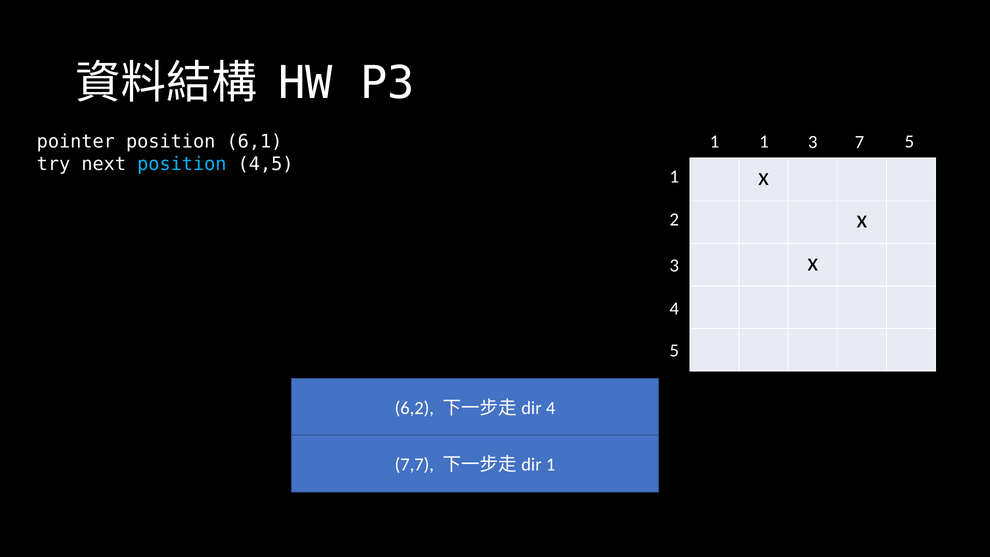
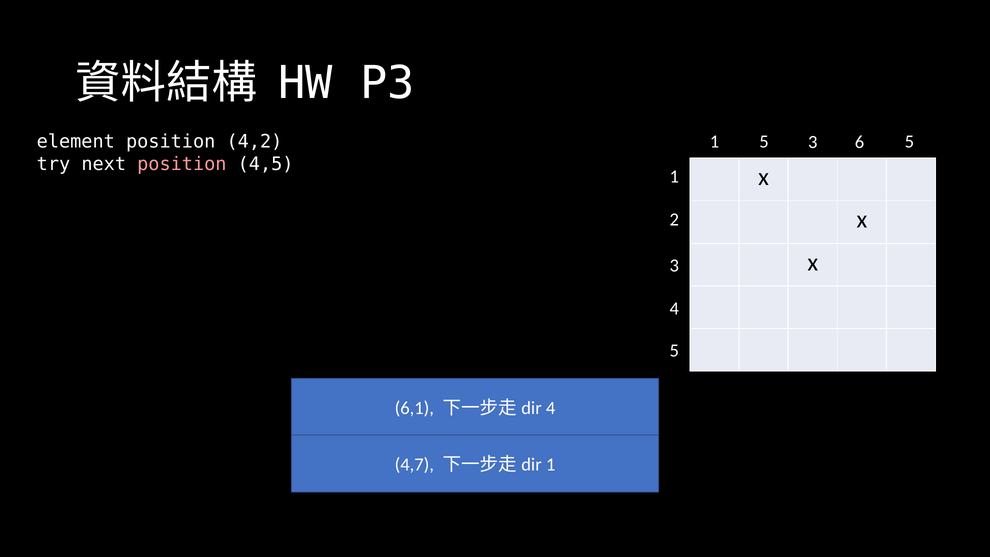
pointer: pointer -> element
6,1: 6,1 -> 4,2
1 1: 1 -> 5
7: 7 -> 6
position at (182, 164) colour: light blue -> pink
6,2: 6,2 -> 6,1
7,7: 7,7 -> 4,7
